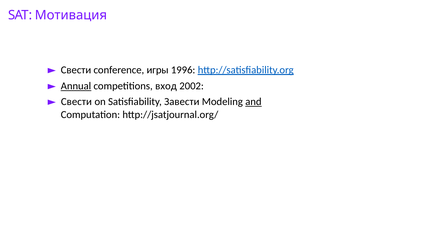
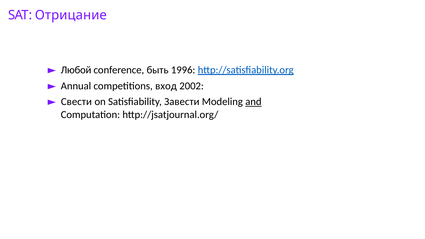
Мотивация: Мотивация -> Отрицание
Свести at (76, 70): Свести -> Любой
игры: игры -> быть
Annual underline: present -> none
